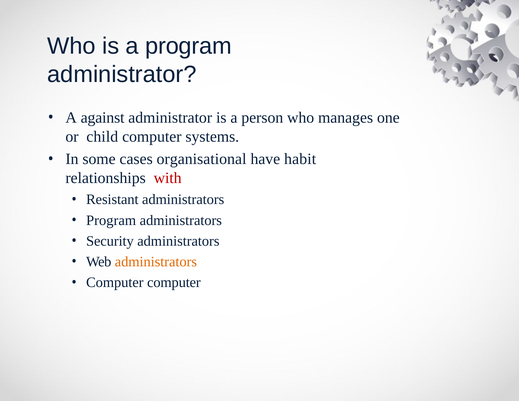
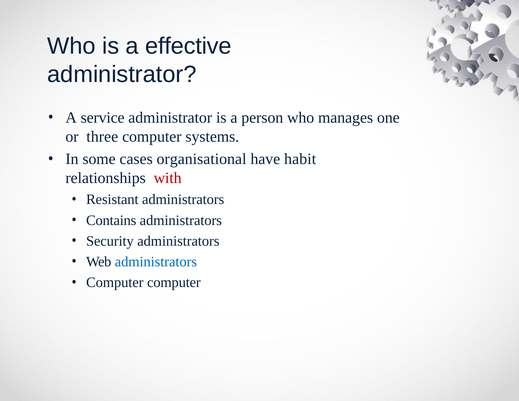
a program: program -> effective
against: against -> service
child: child -> three
Program at (111, 220): Program -> Contains
administrators at (156, 262) colour: orange -> blue
